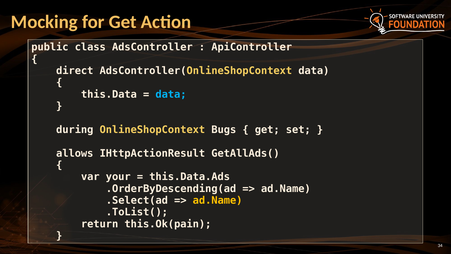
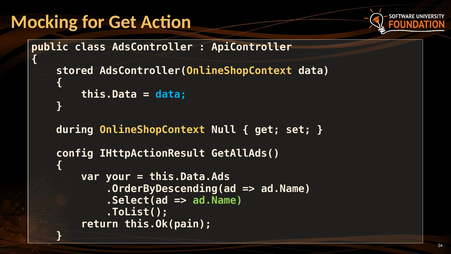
direct: direct -> stored
Bugs: Bugs -> Null
allows: allows -> config
ad.Name at (218, 200) colour: yellow -> light green
